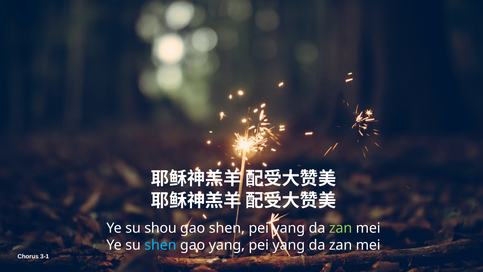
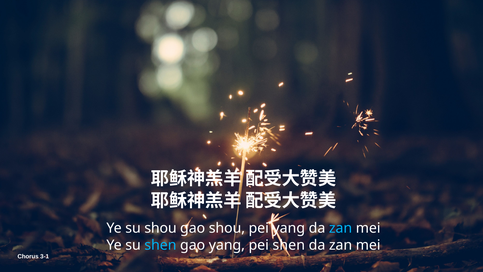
gao shen: shen -> shou
zan at (341, 228) colour: light green -> light blue
yang pei yang: yang -> shen
